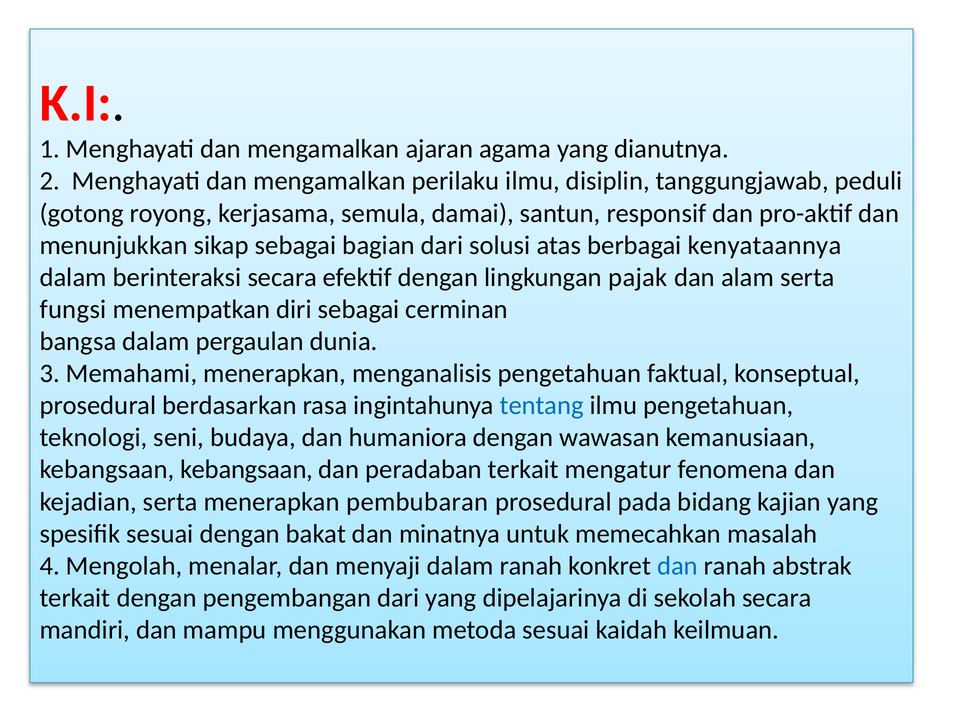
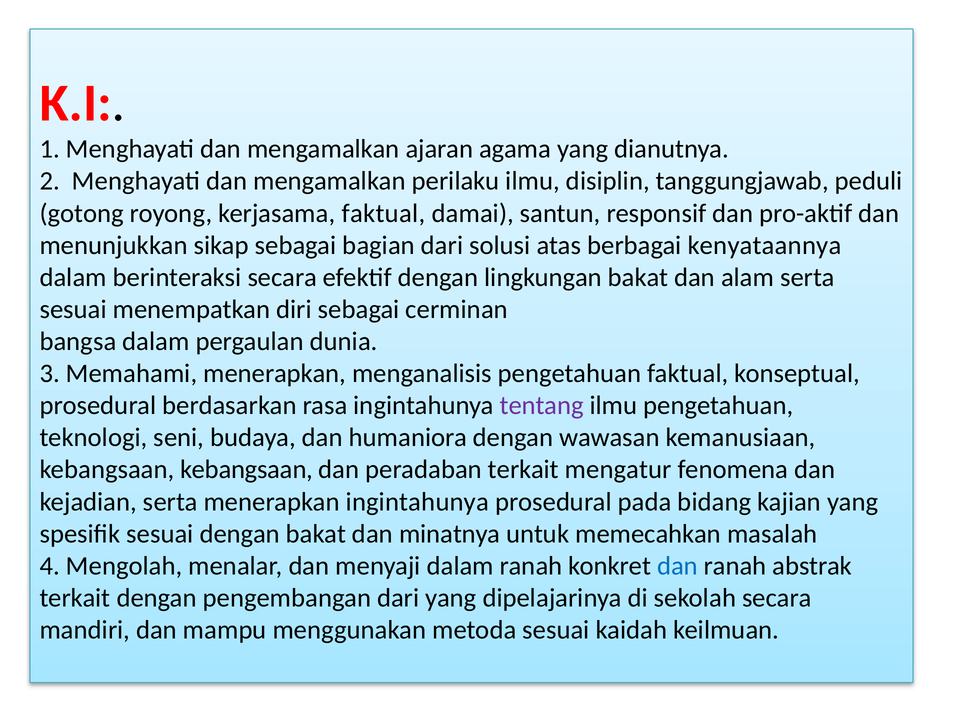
kerjasama semula: semula -> faktual
lingkungan pajak: pajak -> bakat
fungsi at (73, 310): fungsi -> sesuai
tentang colour: blue -> purple
menerapkan pembubaran: pembubaran -> ingintahunya
